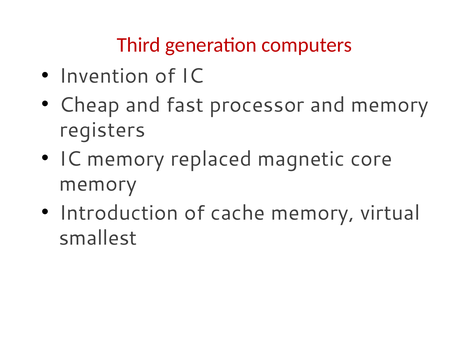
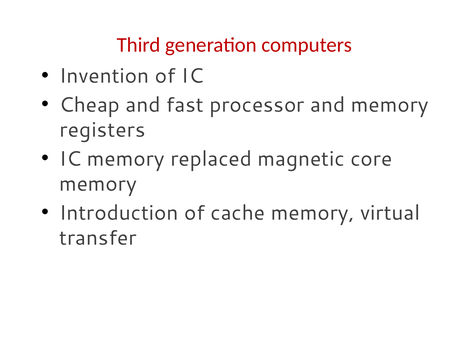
smallest: smallest -> transfer
